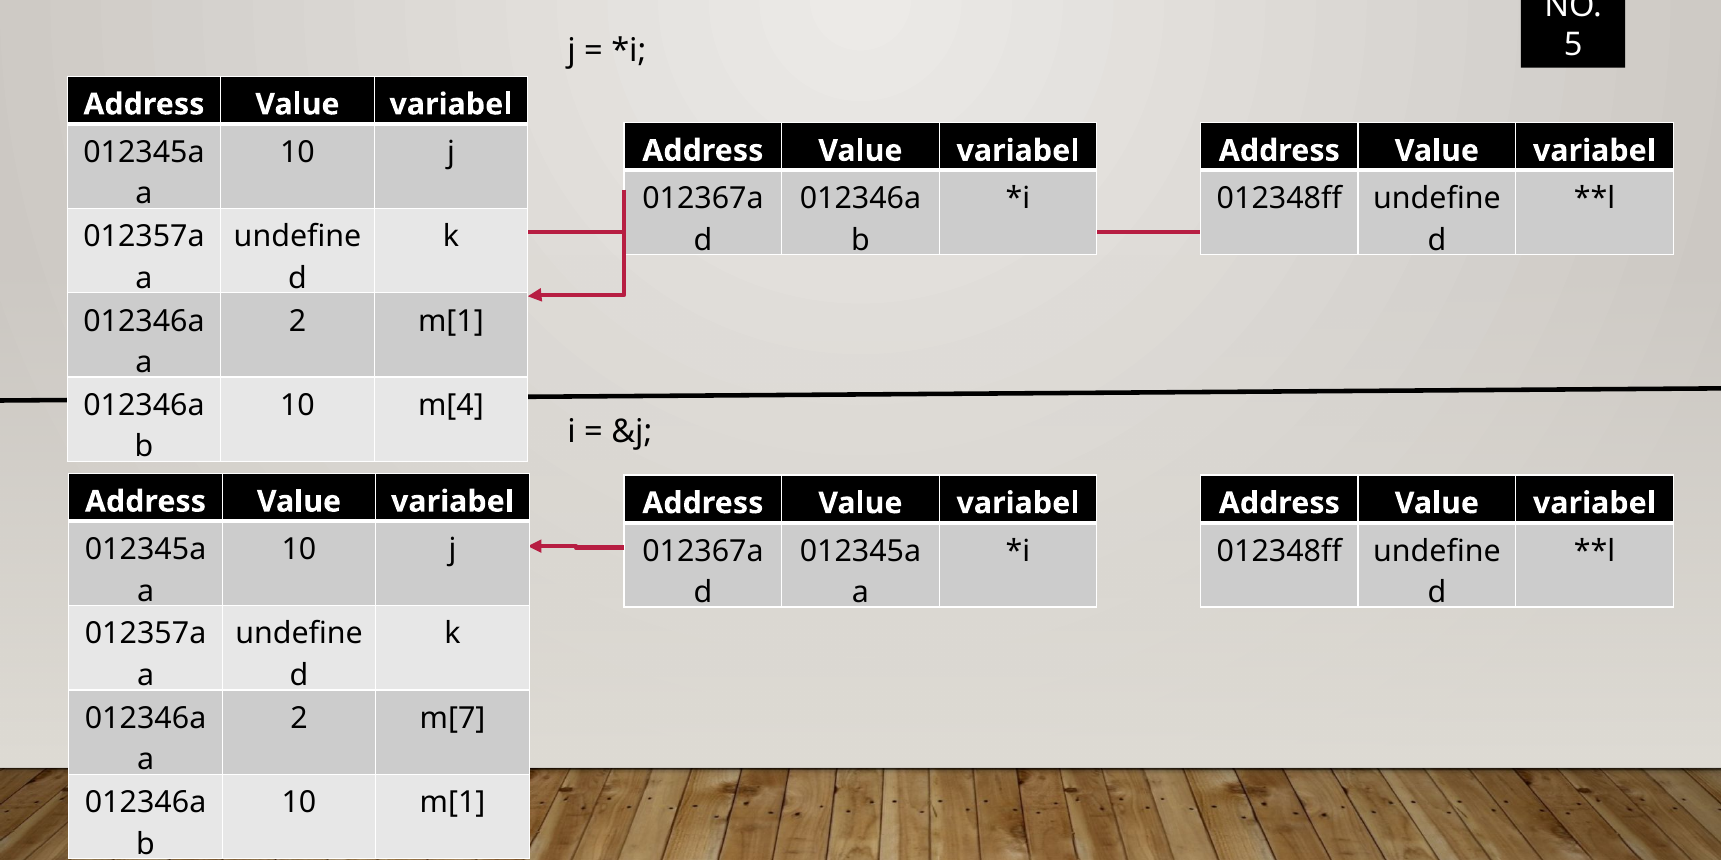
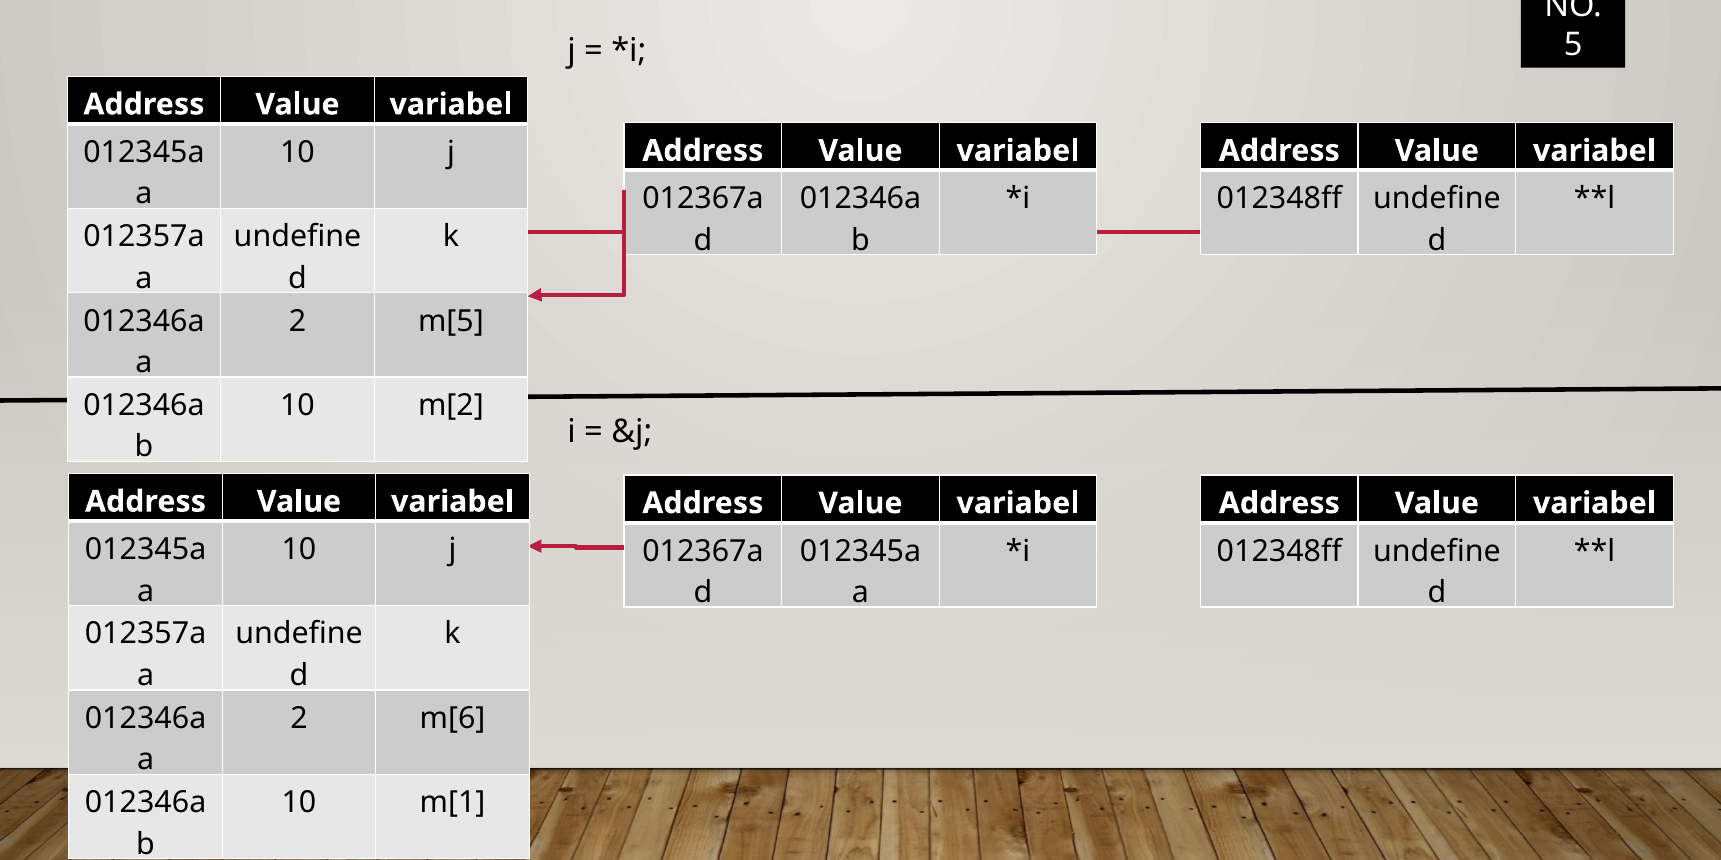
2 m[1: m[1 -> m[5
m[4: m[4 -> m[2
m[7: m[7 -> m[6
